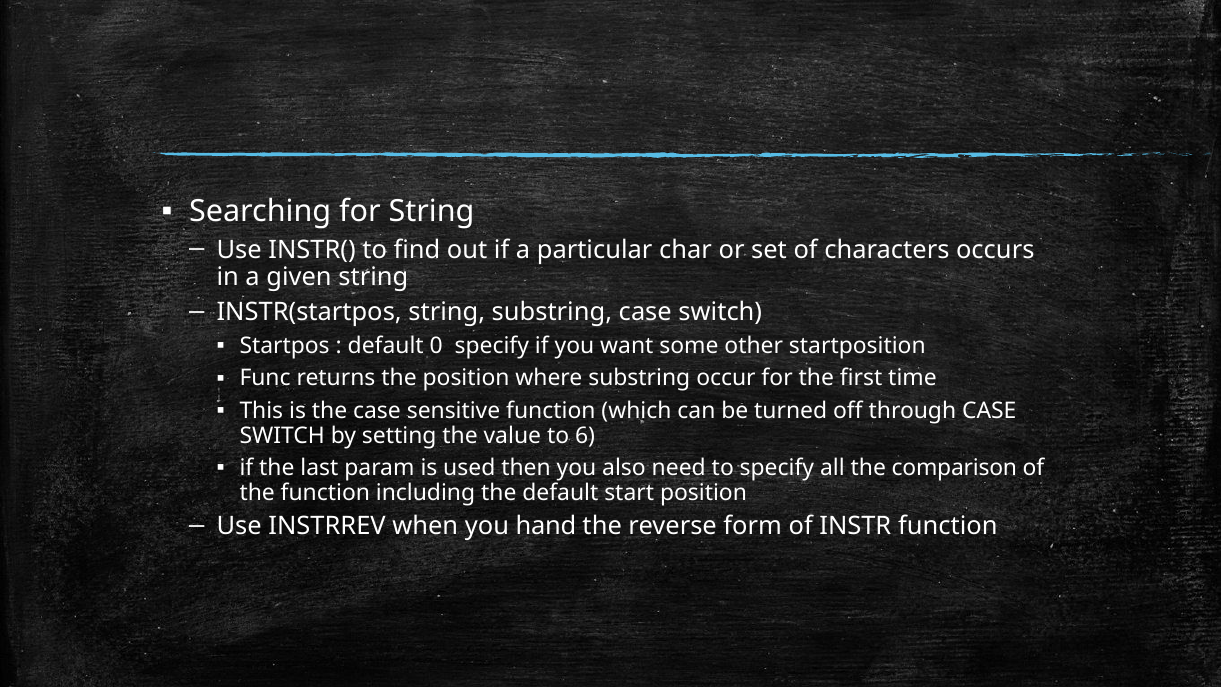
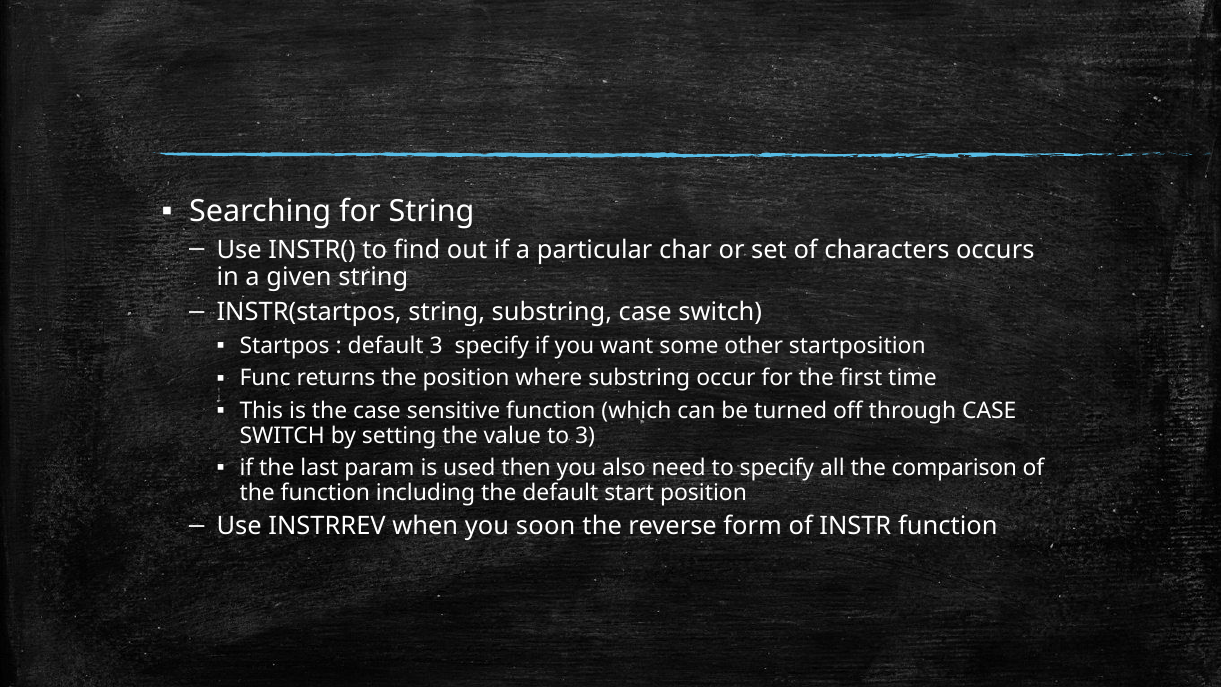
default 0: 0 -> 3
to 6: 6 -> 3
hand: hand -> soon
